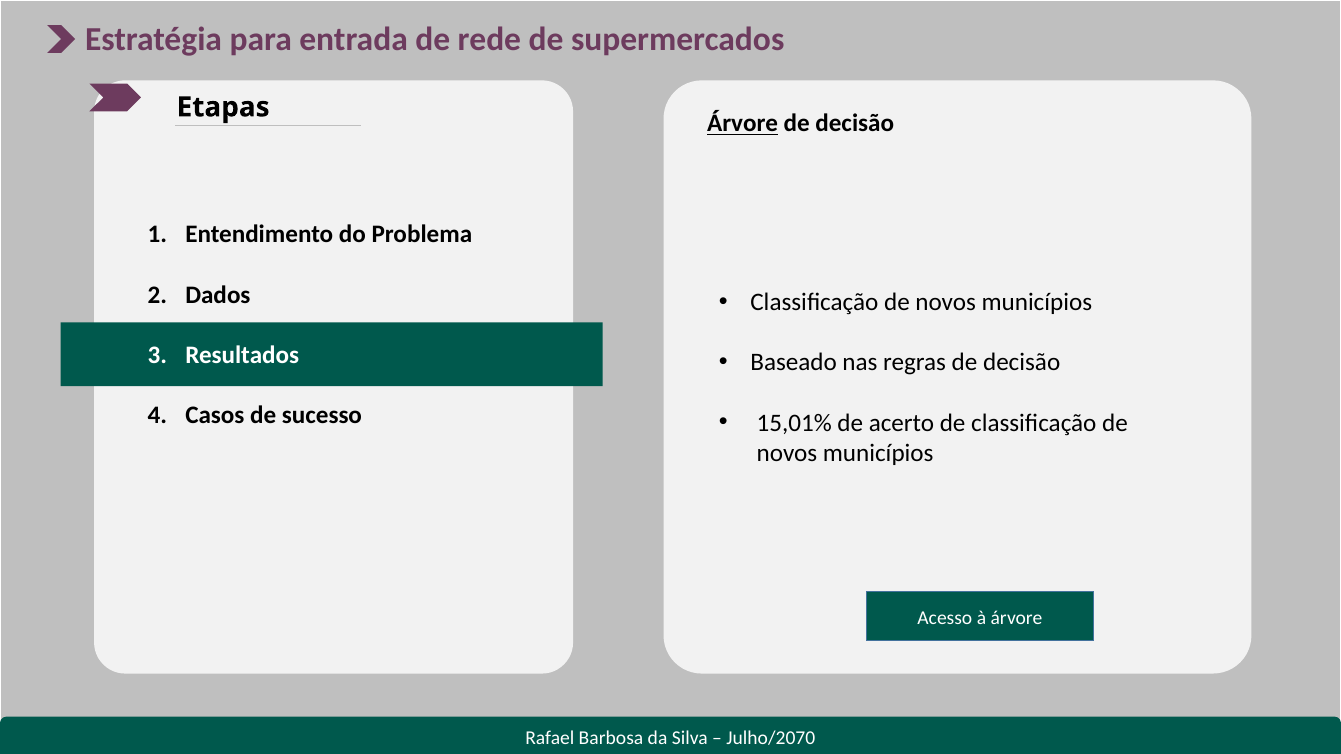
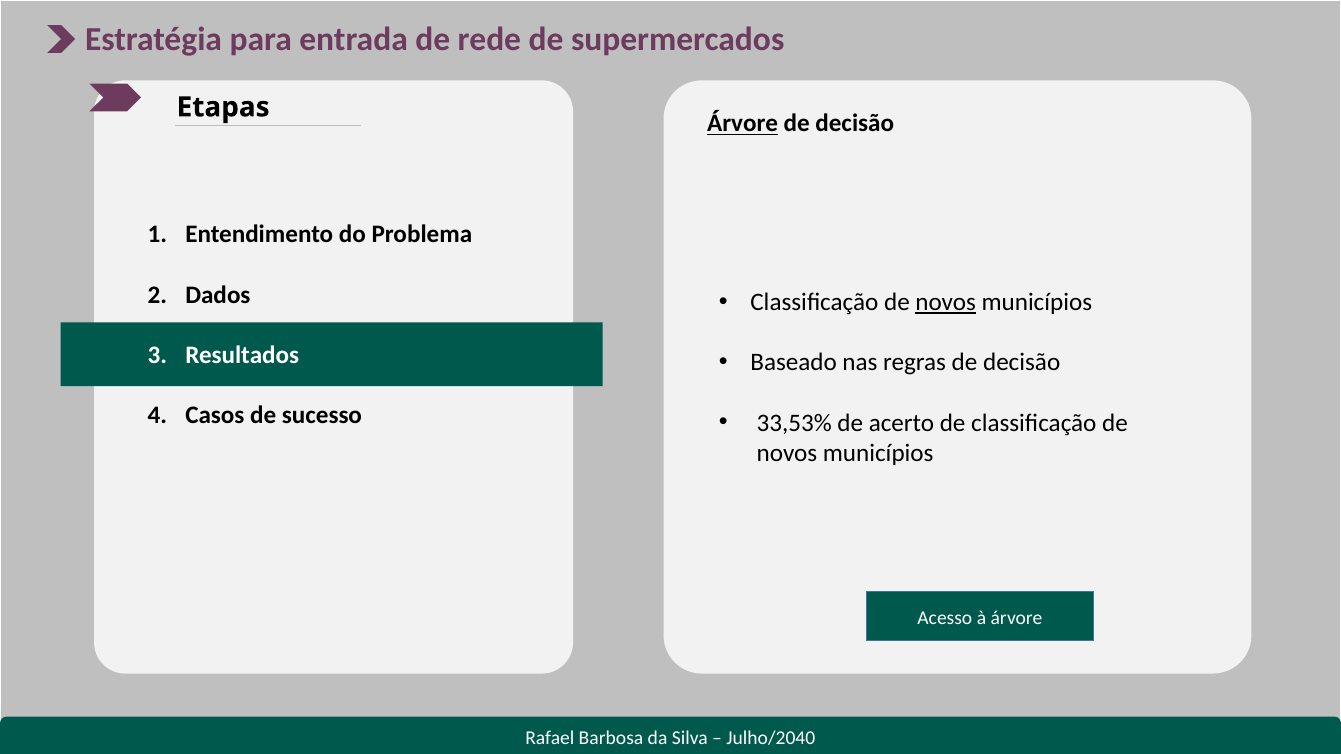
novos at (946, 302) underline: none -> present
15,01%: 15,01% -> 33,53%
Julho/2070: Julho/2070 -> Julho/2040
